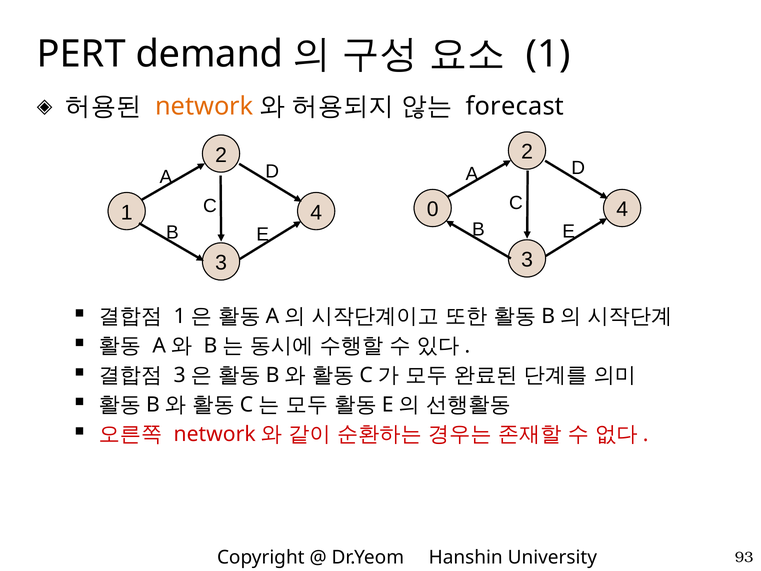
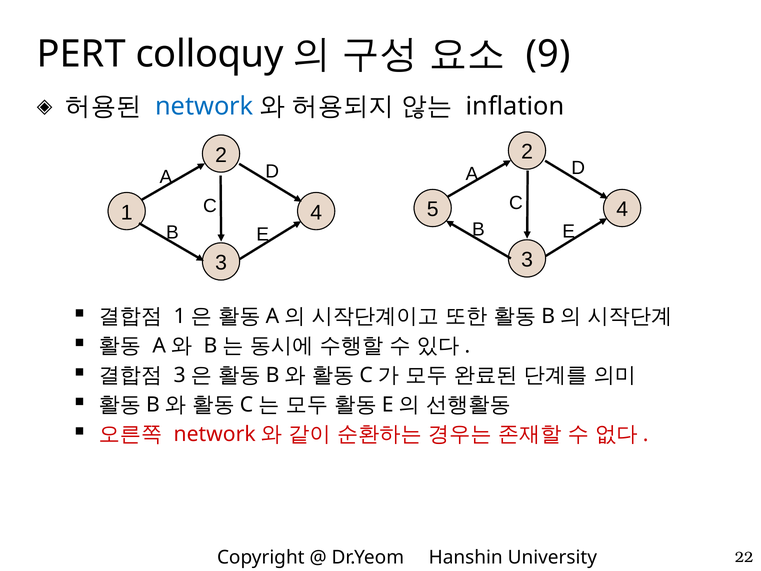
demand: demand -> colloquy
1 at (548, 54): 1 -> 9
network colour: orange -> blue
forecast: forecast -> inflation
0: 0 -> 5
93: 93 -> 22
